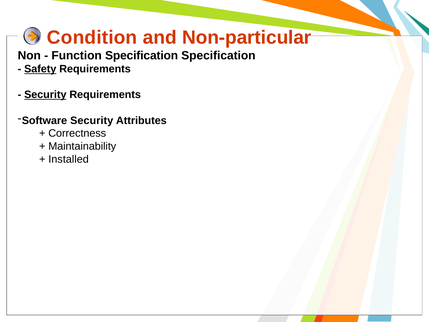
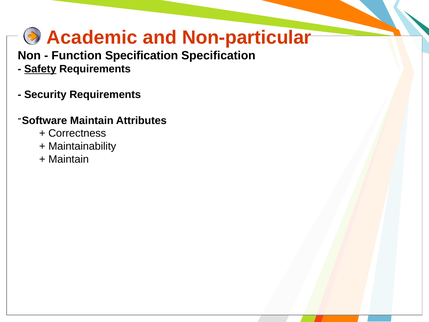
Condition: Condition -> Academic
Security at (45, 95) underline: present -> none
Software Security: Security -> Maintain
Installed at (69, 159): Installed -> Maintain
